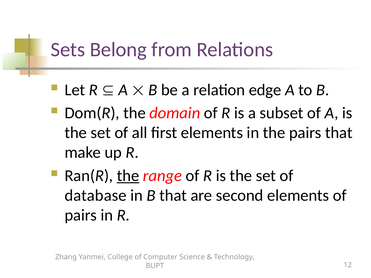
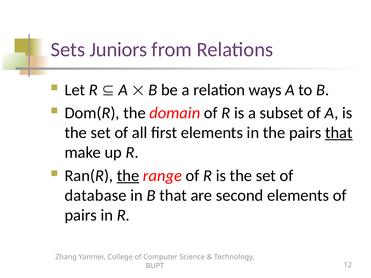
Belong: Belong -> Juniors
edge: edge -> ways
that at (339, 133) underline: none -> present
